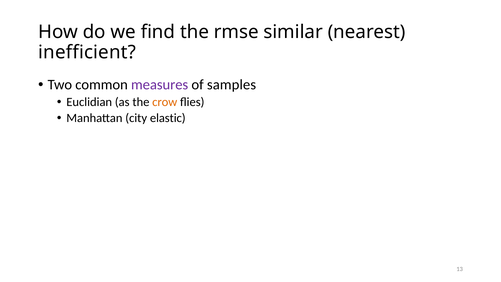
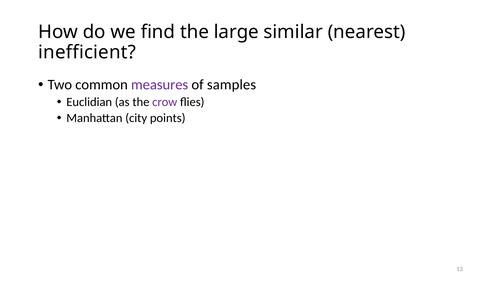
rmse: rmse -> large
crow colour: orange -> purple
elastic: elastic -> points
